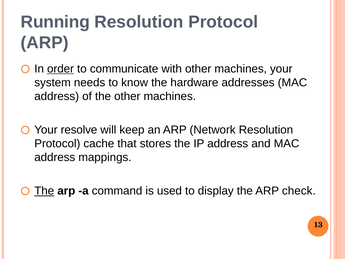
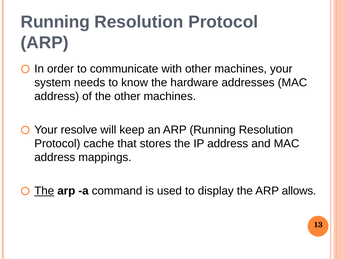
order underline: present -> none
ARP Network: Network -> Running
check: check -> allows
